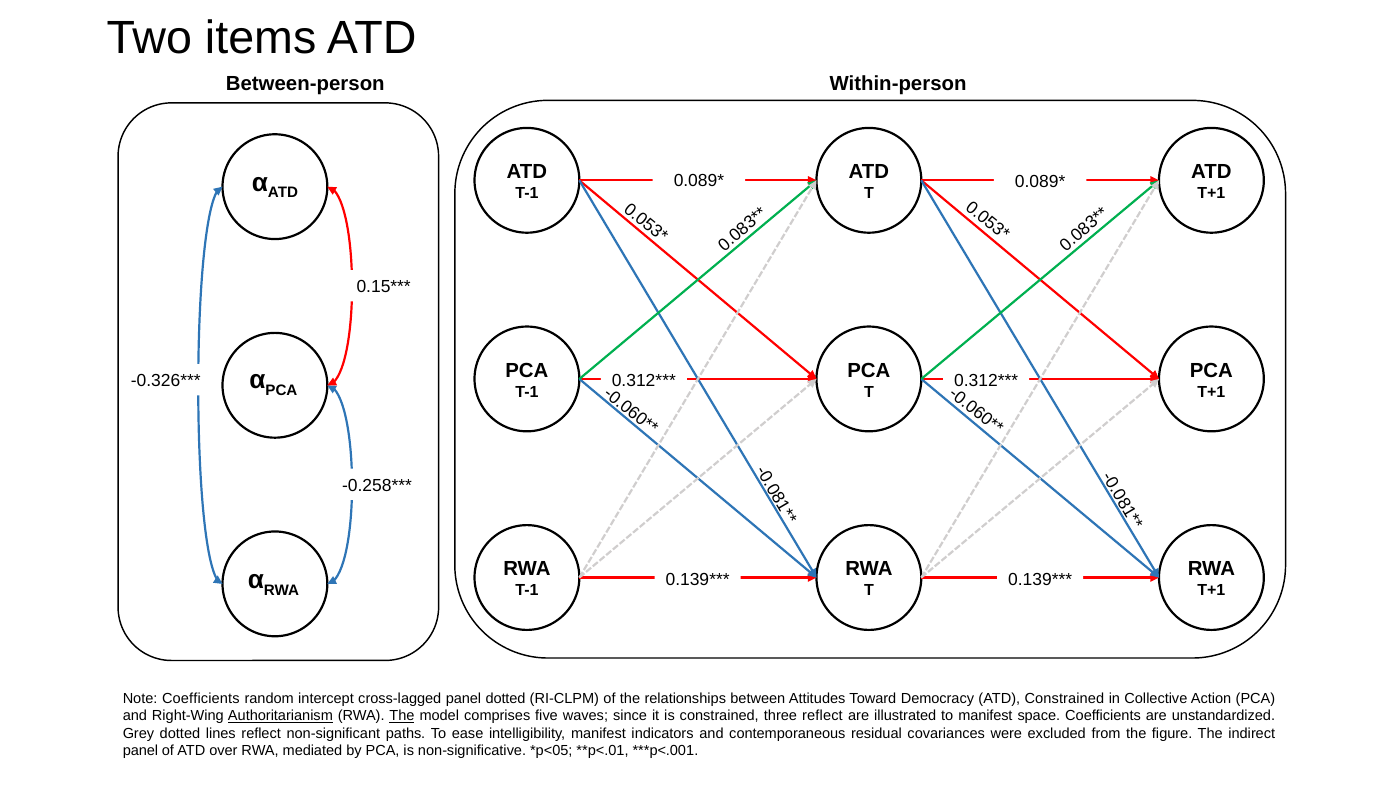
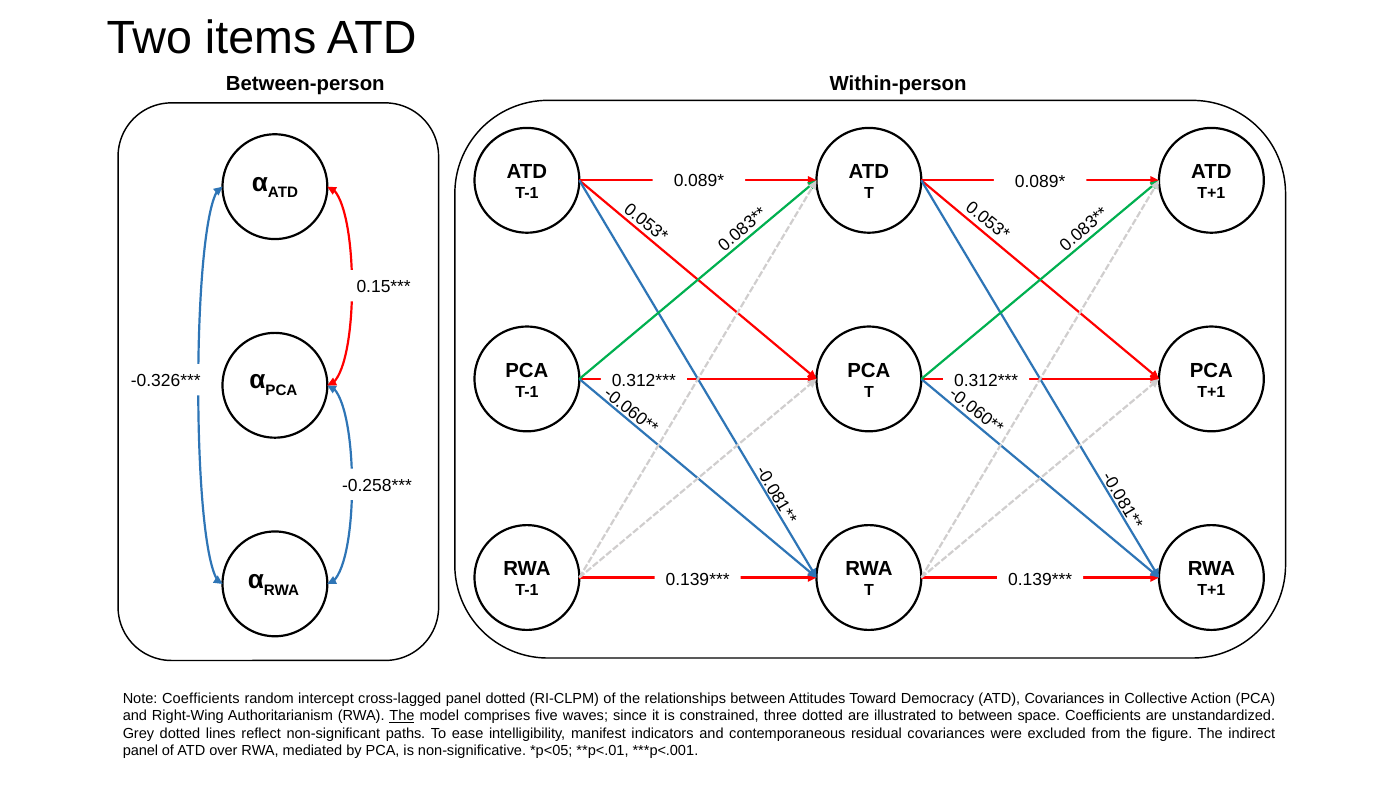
ATD Constrained: Constrained -> Covariances
Authoritarianism underline: present -> none
three reflect: reflect -> dotted
to manifest: manifest -> between
